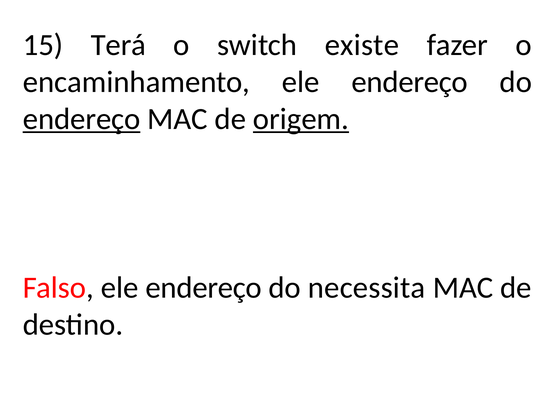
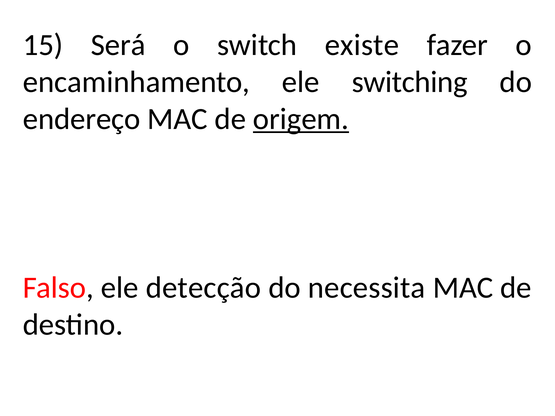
Terá: Terá -> Será
encaminhamento ele endereço: endereço -> switching
endereço at (82, 119) underline: present -> none
Falso ele endereço: endereço -> detecção
